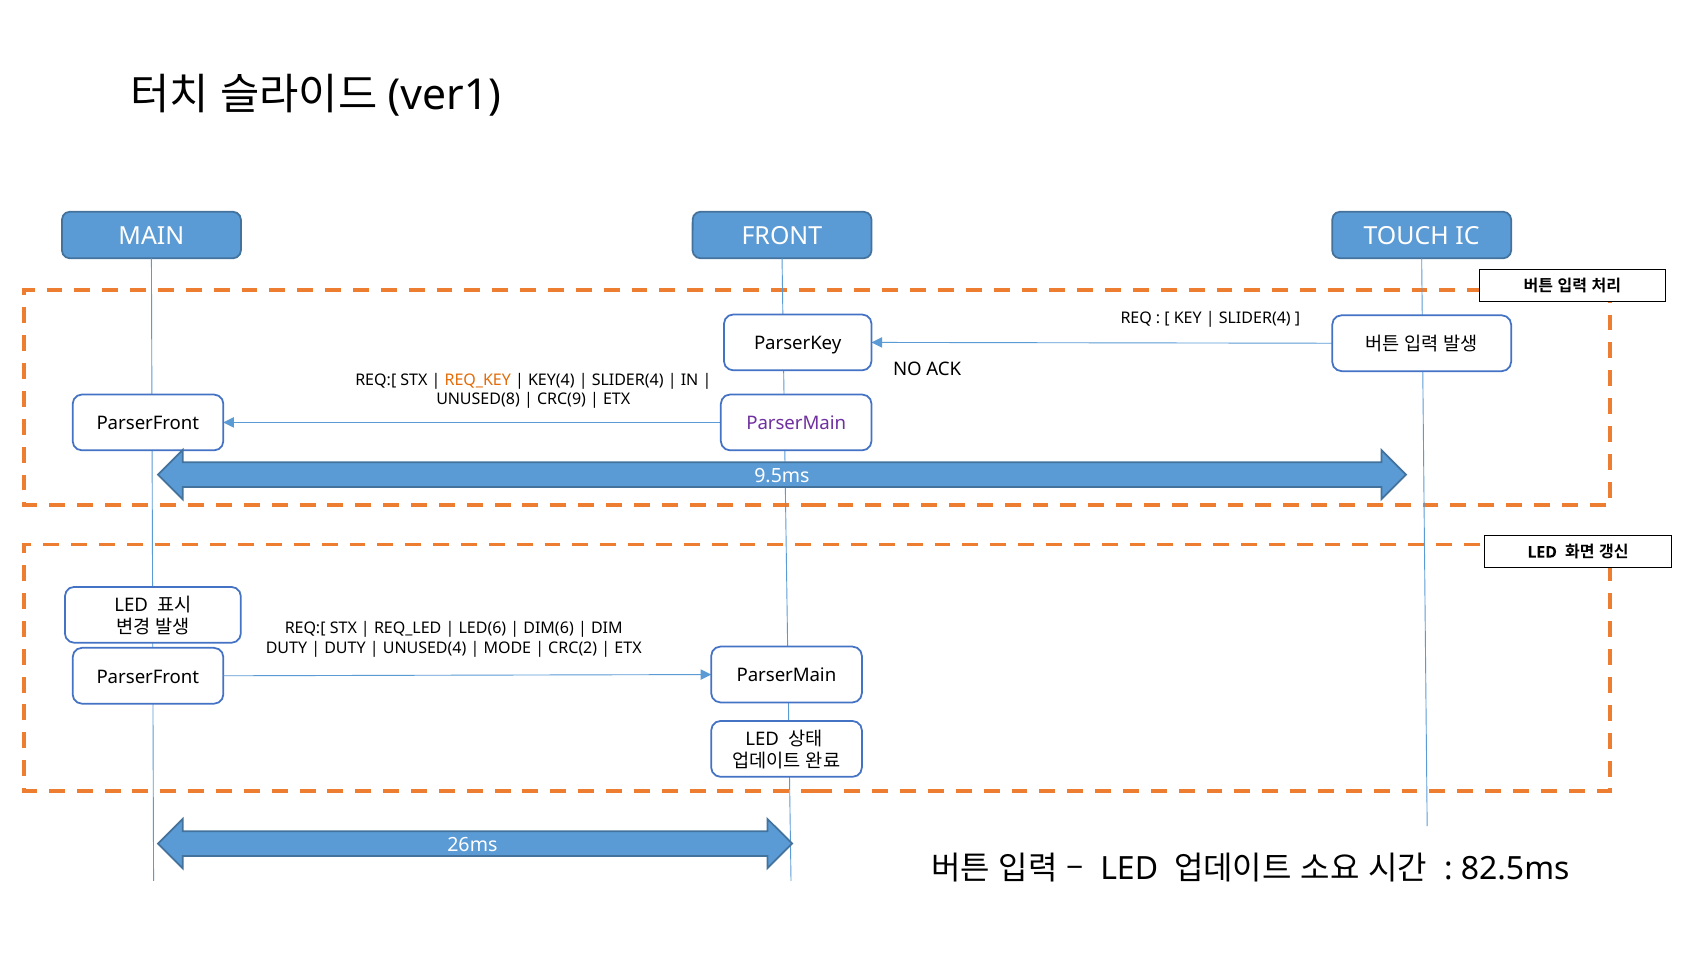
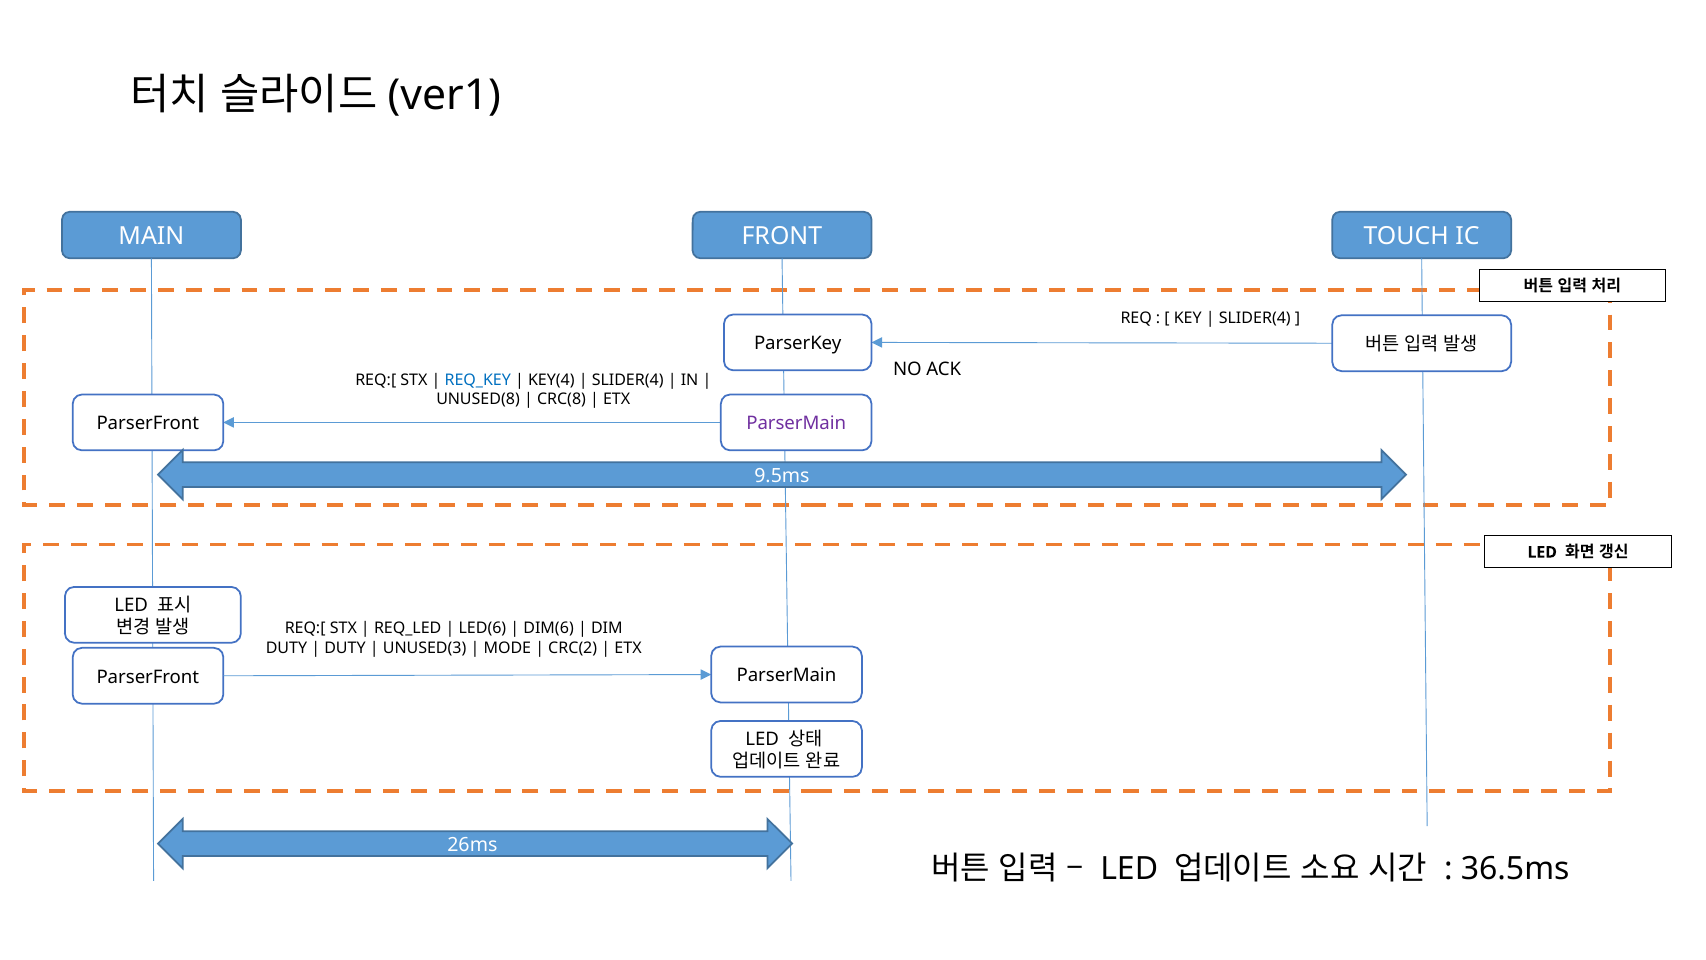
REQ_KEY colour: orange -> blue
CRC(9: CRC(9 -> CRC(8
UNUSED(4: UNUSED(4 -> UNUSED(3
82.5ms: 82.5ms -> 36.5ms
